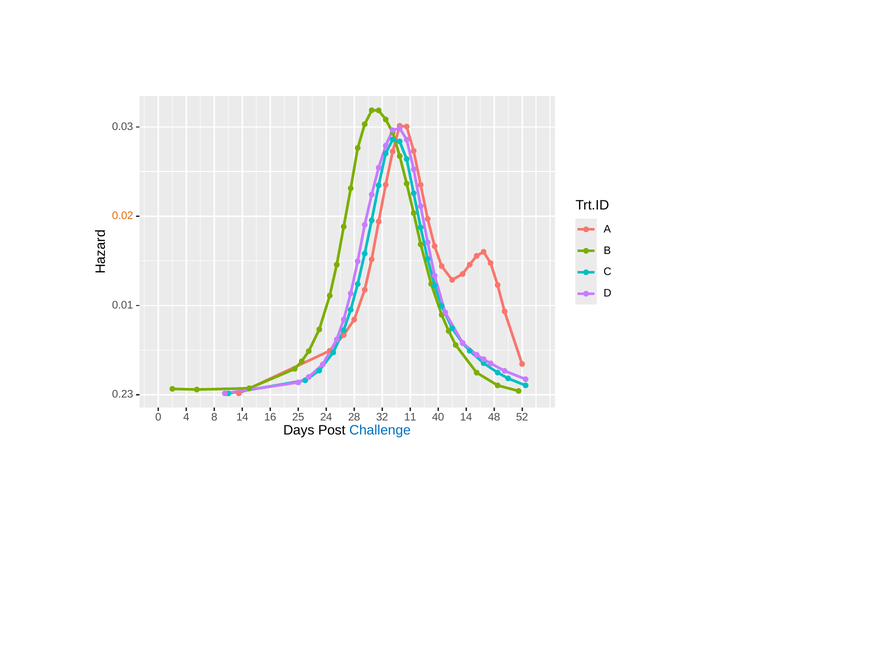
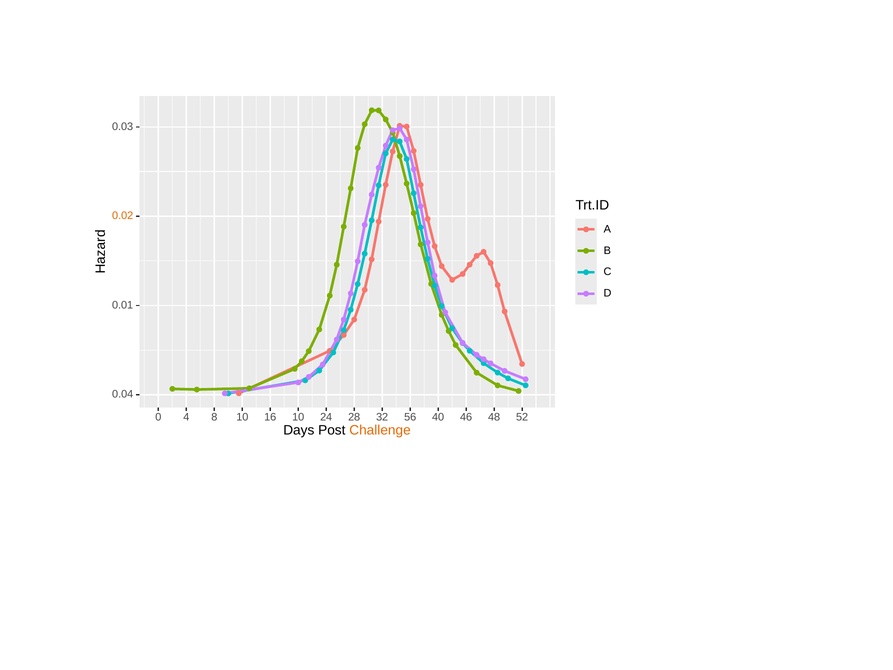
0.23: 0.23 -> 0.04
8 14: 14 -> 10
16 25: 25 -> 10
11: 11 -> 56
40 14: 14 -> 46
Challenge colour: blue -> orange
